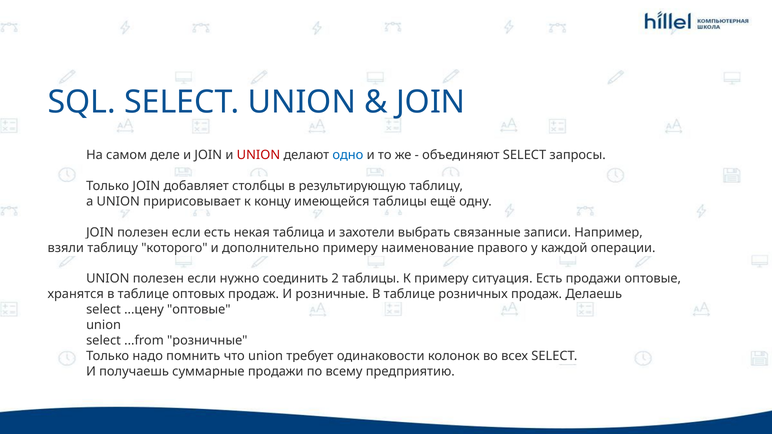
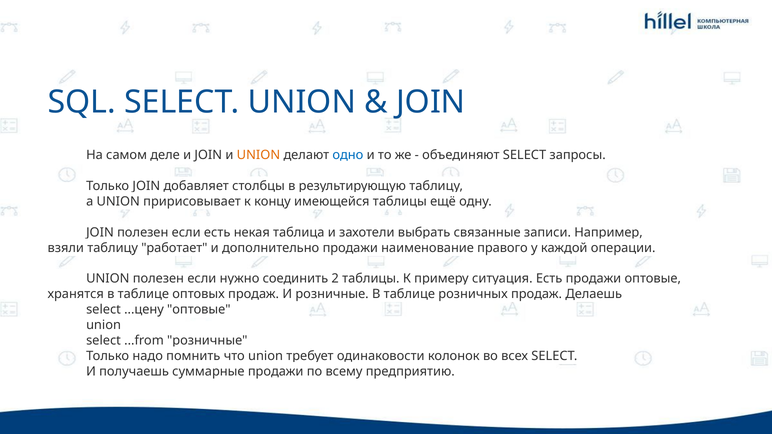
UNION at (258, 155) colour: red -> orange
которого: которого -> работает
дополнительно примеру: примеру -> продажи
